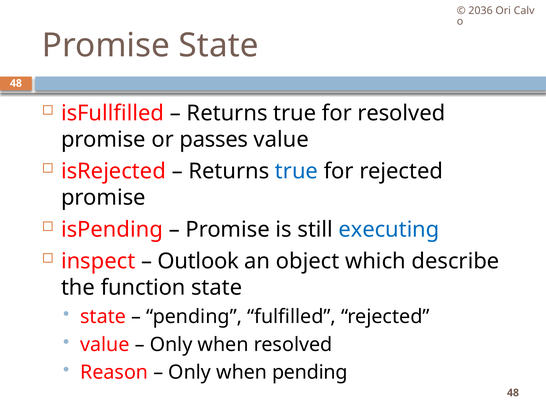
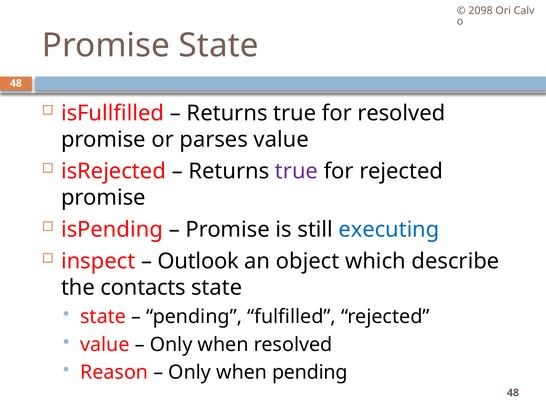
2036: 2036 -> 2098
passes: passes -> parses
true at (297, 171) colour: blue -> purple
function: function -> contacts
